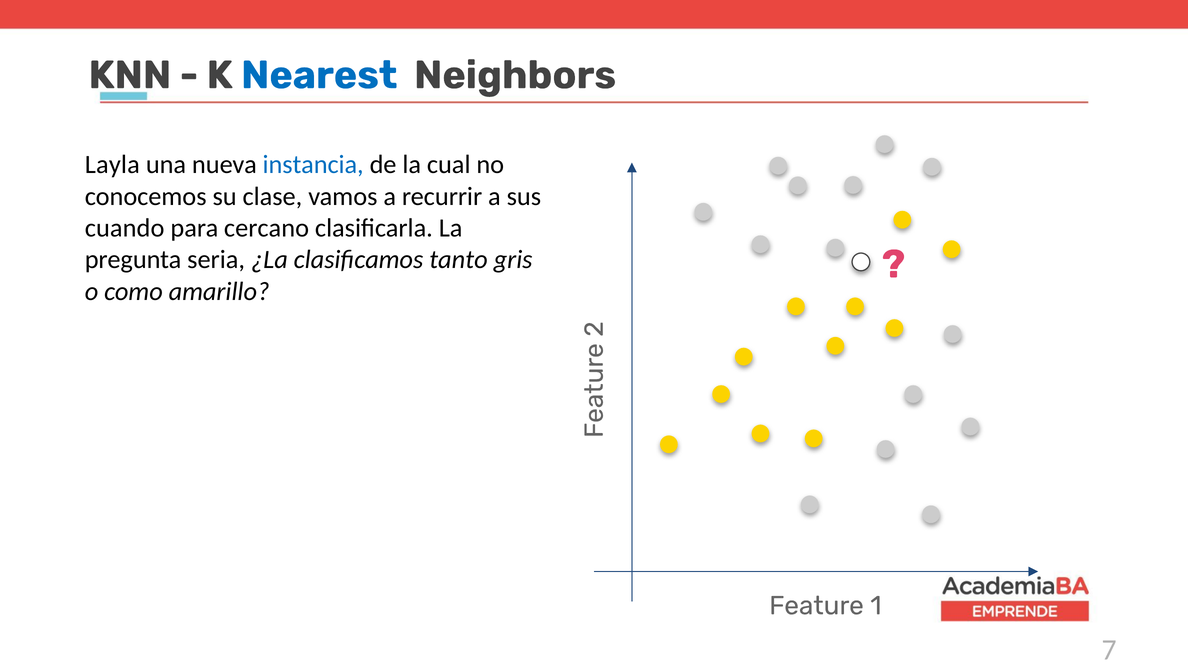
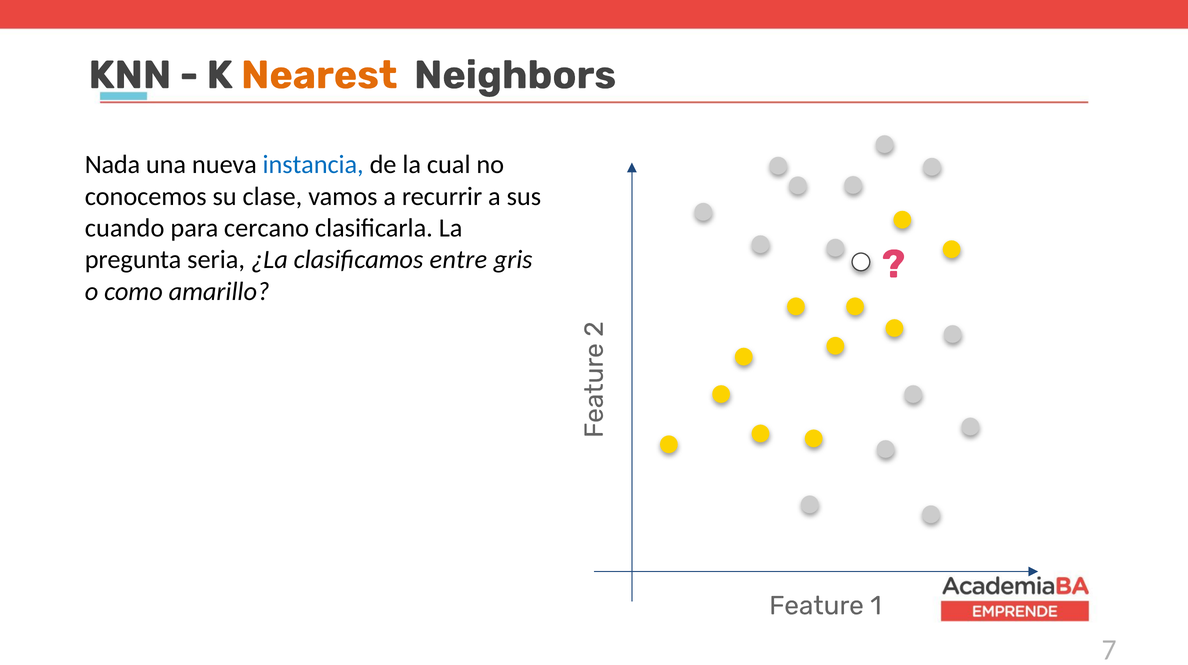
Nearest colour: blue -> orange
Layla: Layla -> Nada
tanto: tanto -> entre
